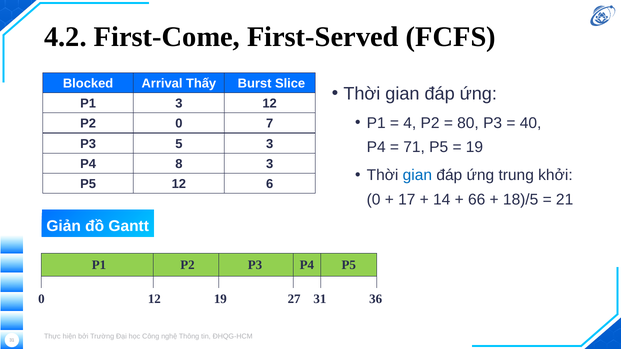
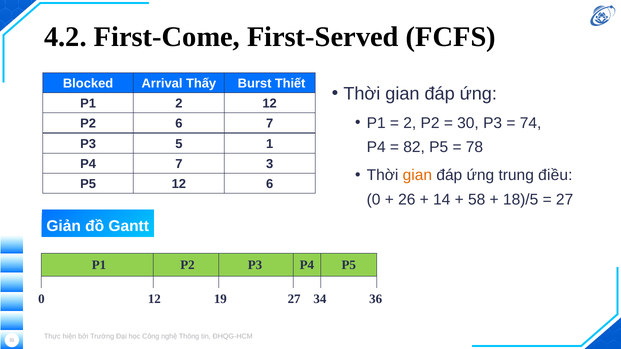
Slice: Slice -> Thiết
P1 3: 3 -> 2
4 at (410, 123): 4 -> 2
80: 80 -> 30
40: 40 -> 74
P2 0: 0 -> 6
5 3: 3 -> 1
71: 71 -> 82
19 at (474, 147): 19 -> 78
8 at (179, 164): 8 -> 7
gian at (417, 176) colour: blue -> orange
khởi: khởi -> điều
17: 17 -> 26
66: 66 -> 58
21 at (565, 200): 21 -> 27
27 31: 31 -> 34
